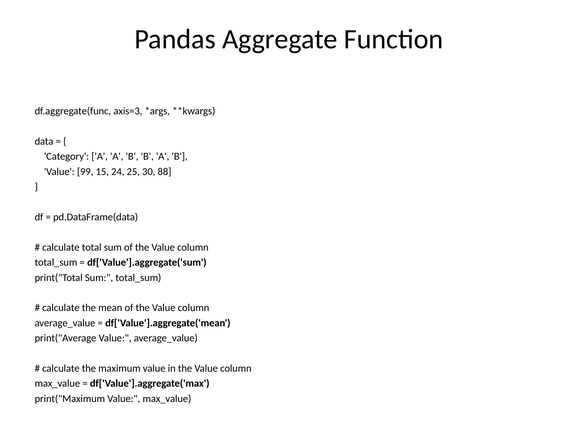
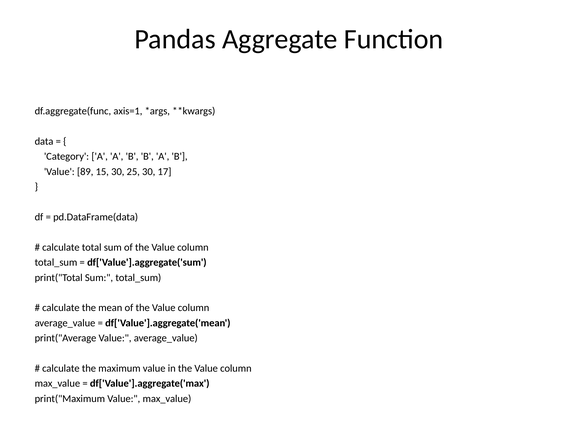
axis=3: axis=3 -> axis=1
99: 99 -> 89
15 24: 24 -> 30
88: 88 -> 17
